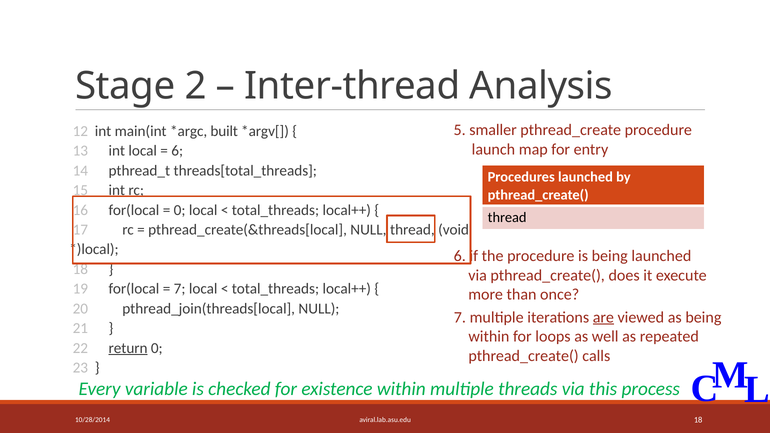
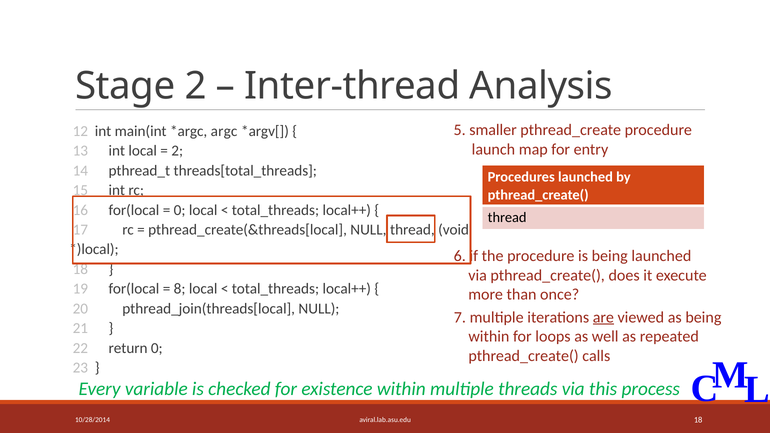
built: built -> argc
6 at (177, 151): 6 -> 2
7 at (180, 289): 7 -> 8
return underline: present -> none
